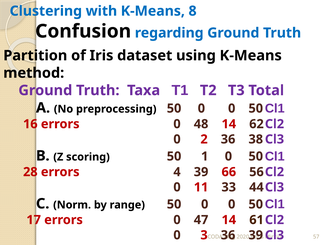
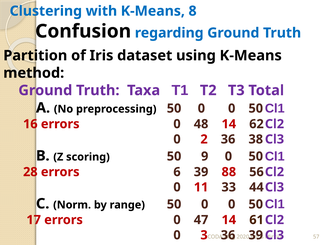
1: 1 -> 9
4: 4 -> 6
66: 66 -> 88
